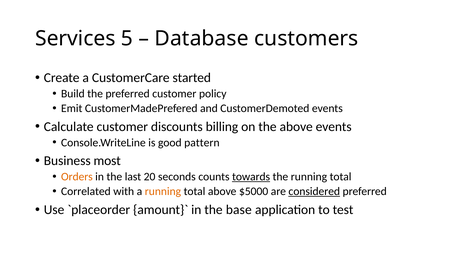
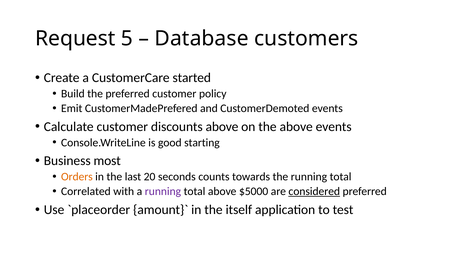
Services: Services -> Request
discounts billing: billing -> above
pattern: pattern -> starting
towards underline: present -> none
running at (163, 192) colour: orange -> purple
base: base -> itself
